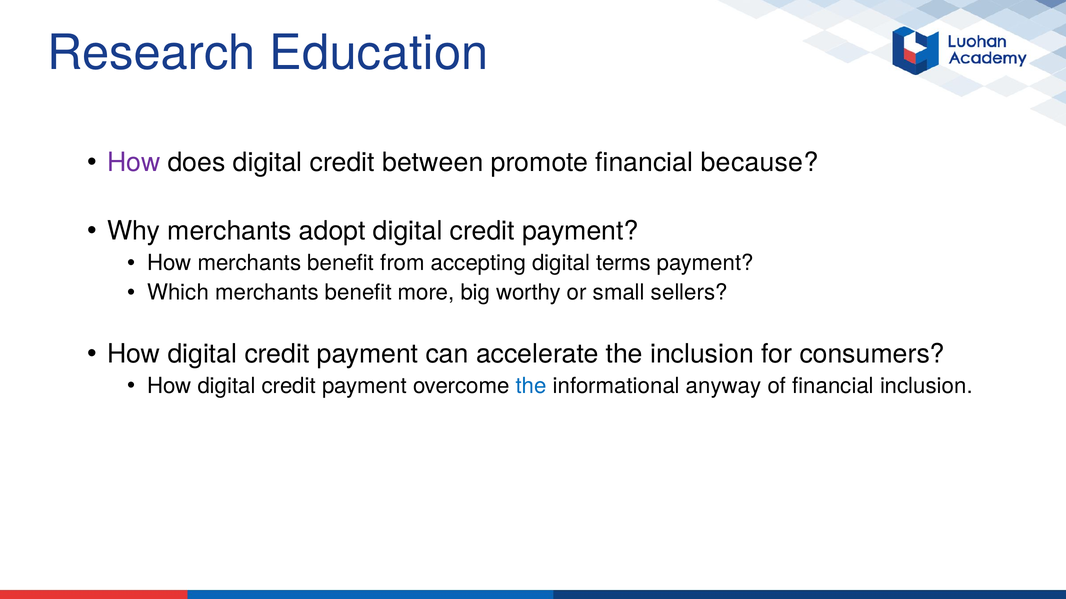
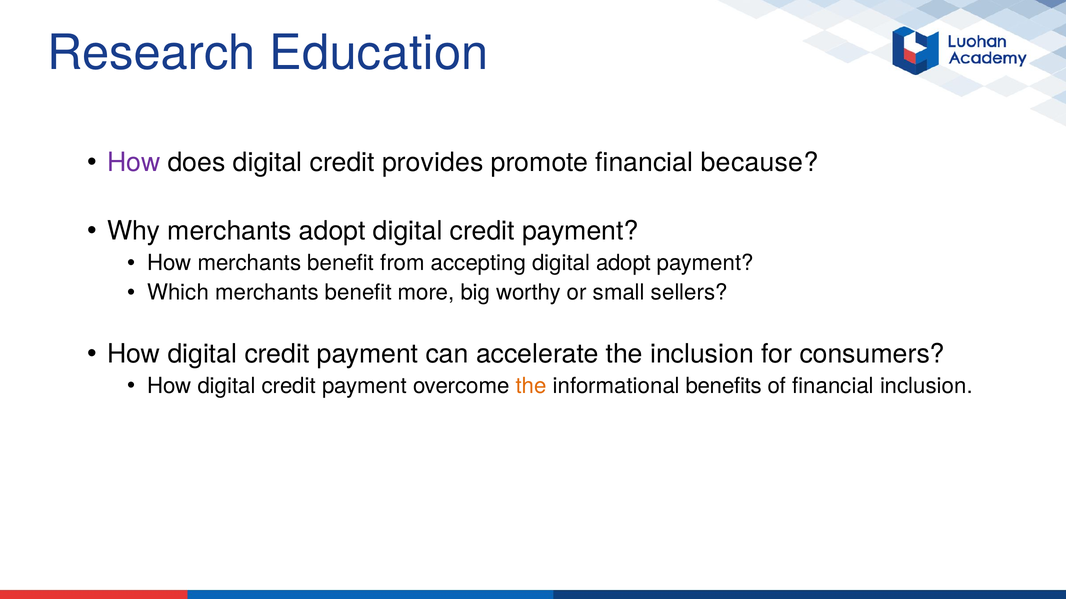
between: between -> provides
digital terms: terms -> adopt
the at (531, 386) colour: blue -> orange
anyway: anyway -> benefits
